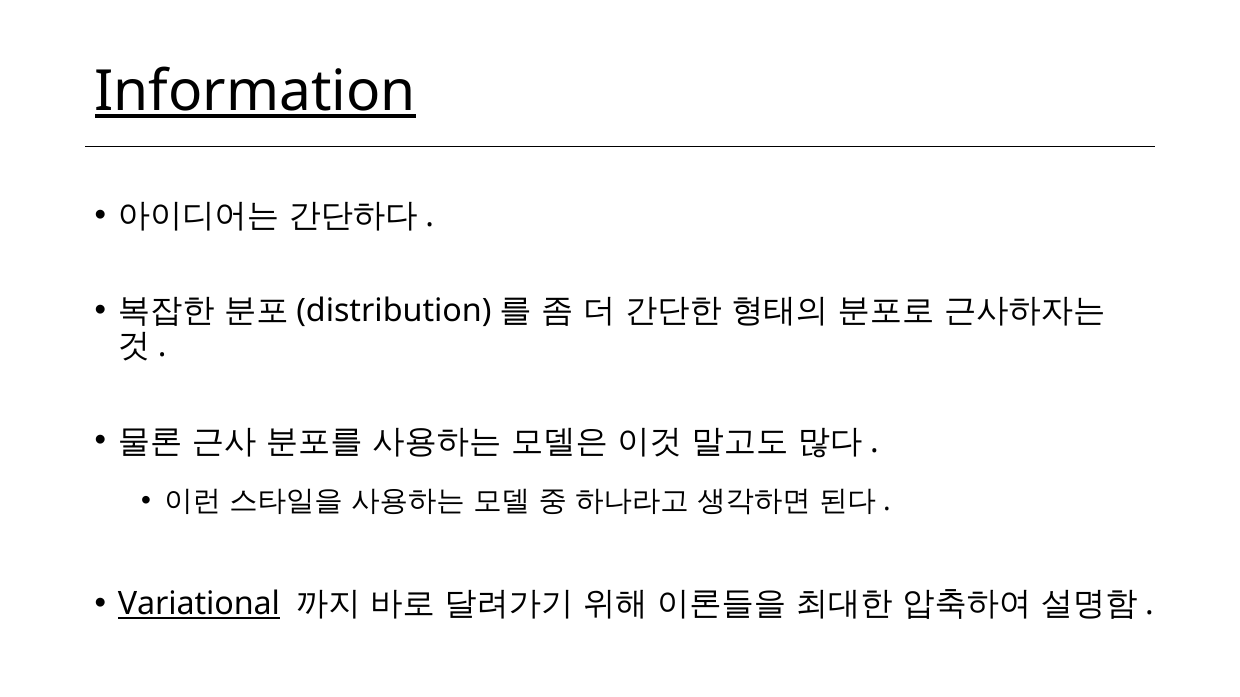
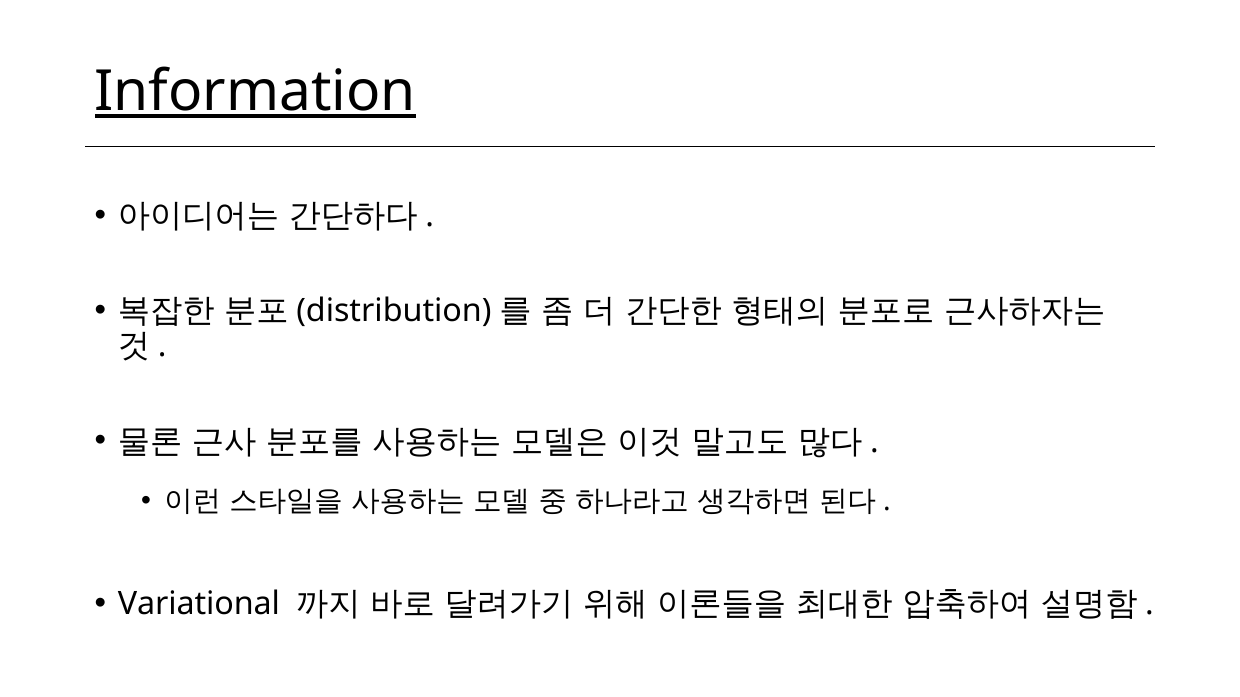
Variational underline: present -> none
